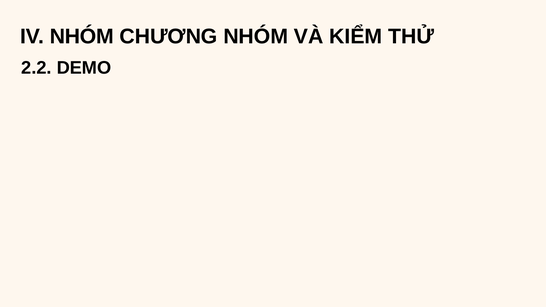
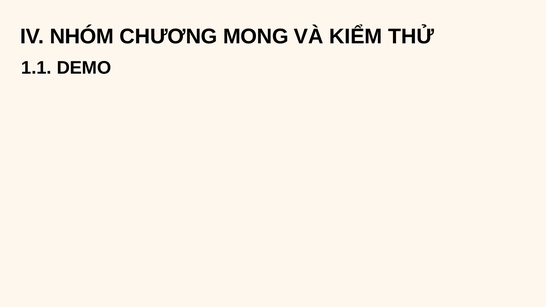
CHƯƠNG NHÓM: NHÓM -> MONG
2.2: 2.2 -> 1.1
